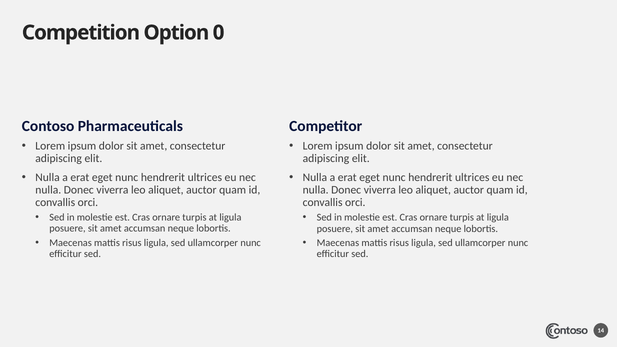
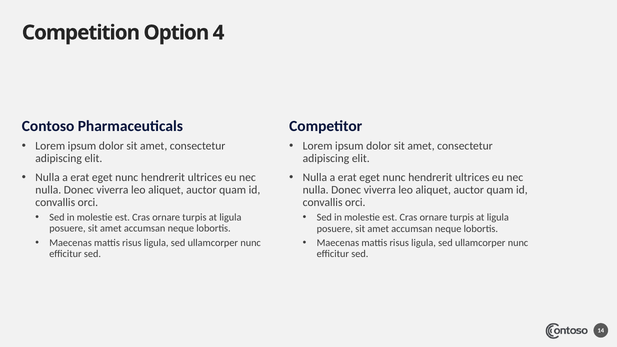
0: 0 -> 4
